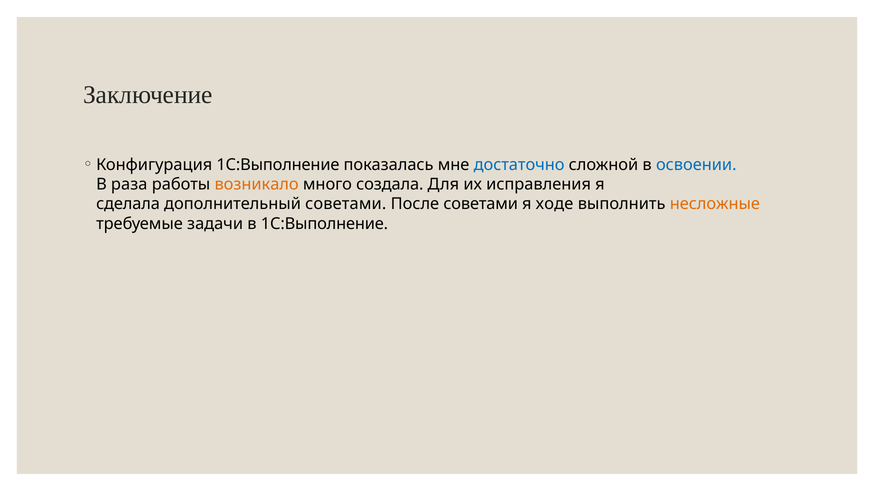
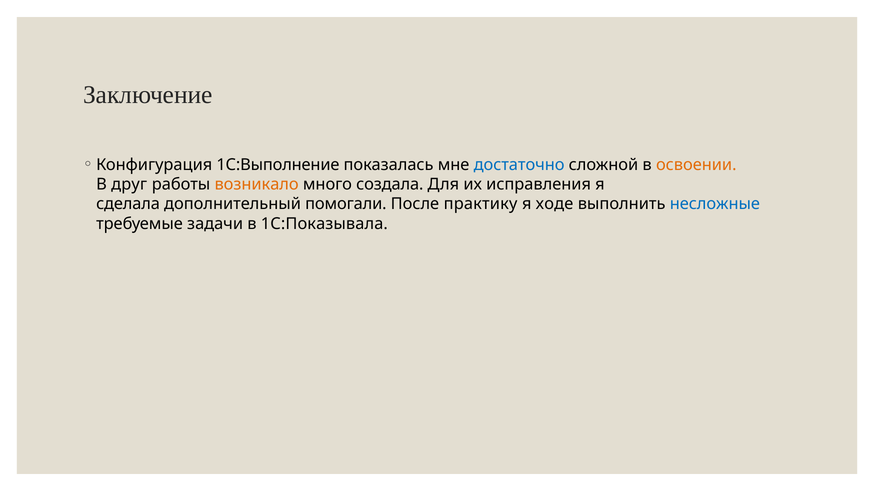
освоении colour: blue -> orange
раза: раза -> друг
дополнительный советами: советами -> помогали
После советами: советами -> практику
несложные colour: orange -> blue
в 1С:Выполнение: 1С:Выполнение -> 1С:Показывала
